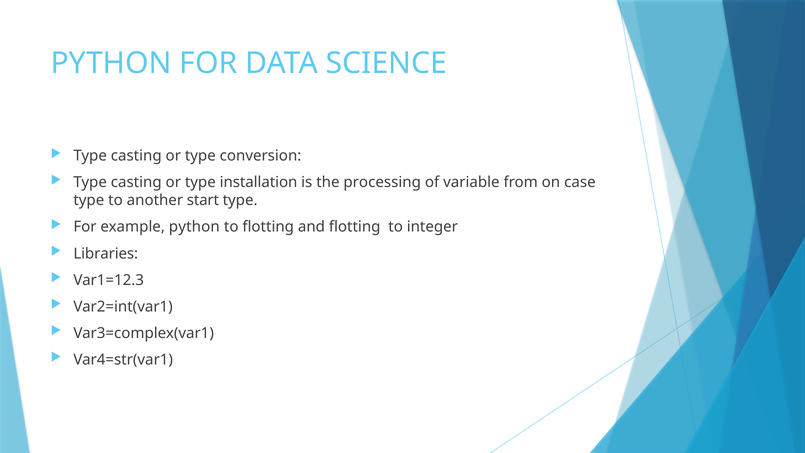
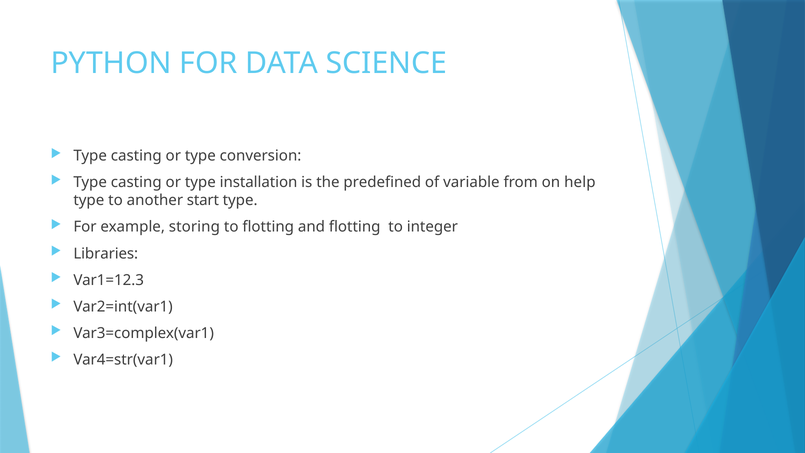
processing: processing -> predefined
case: case -> help
example python: python -> storing
